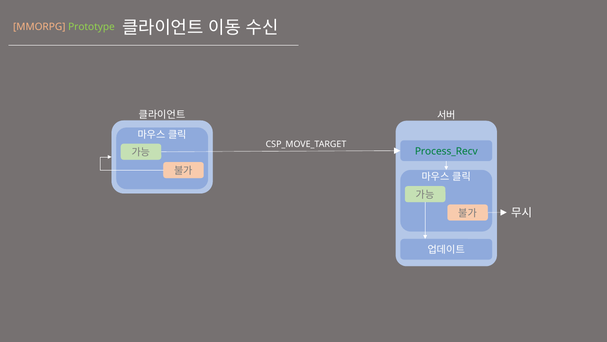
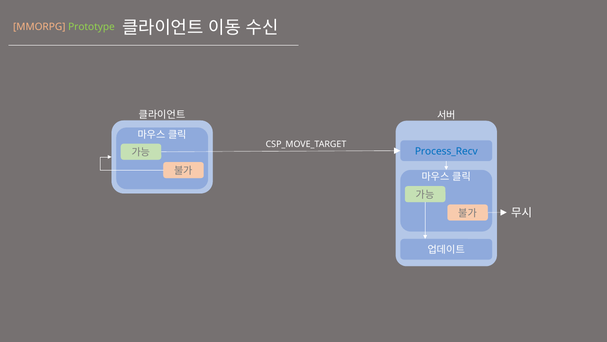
Process_Recv colour: green -> blue
